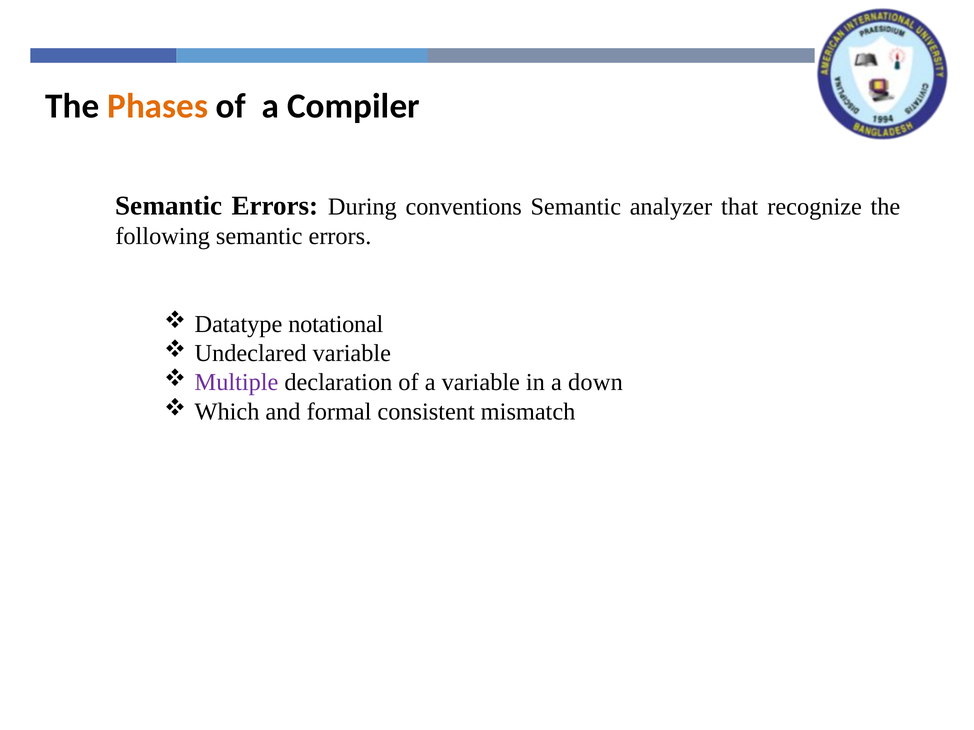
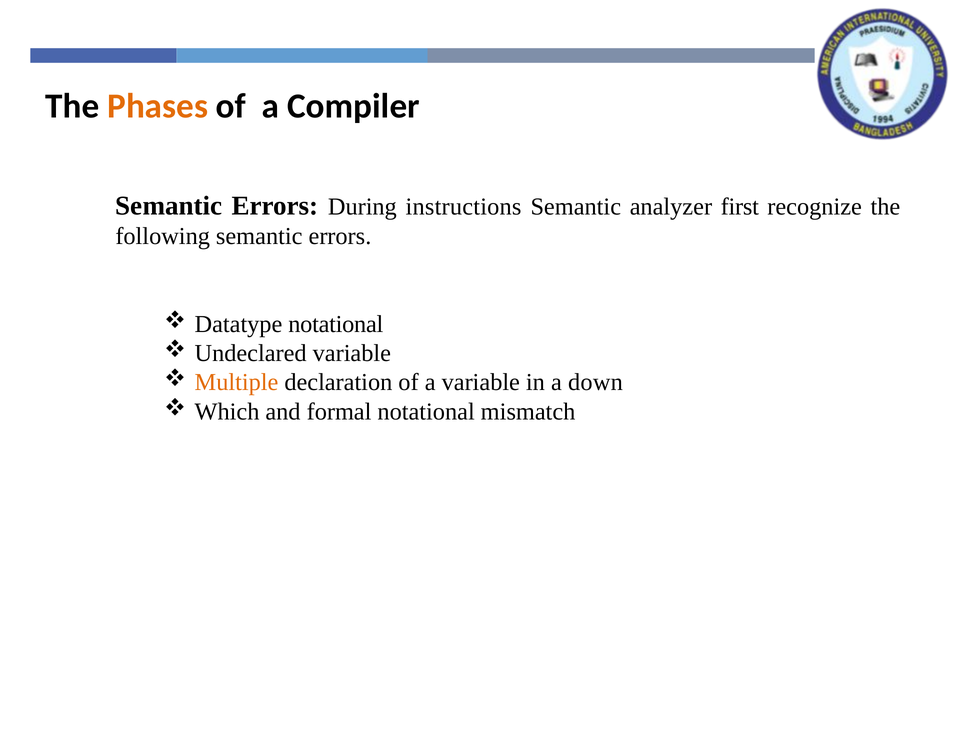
conventions: conventions -> instructions
that: that -> first
Multiple colour: purple -> orange
formal consistent: consistent -> notational
